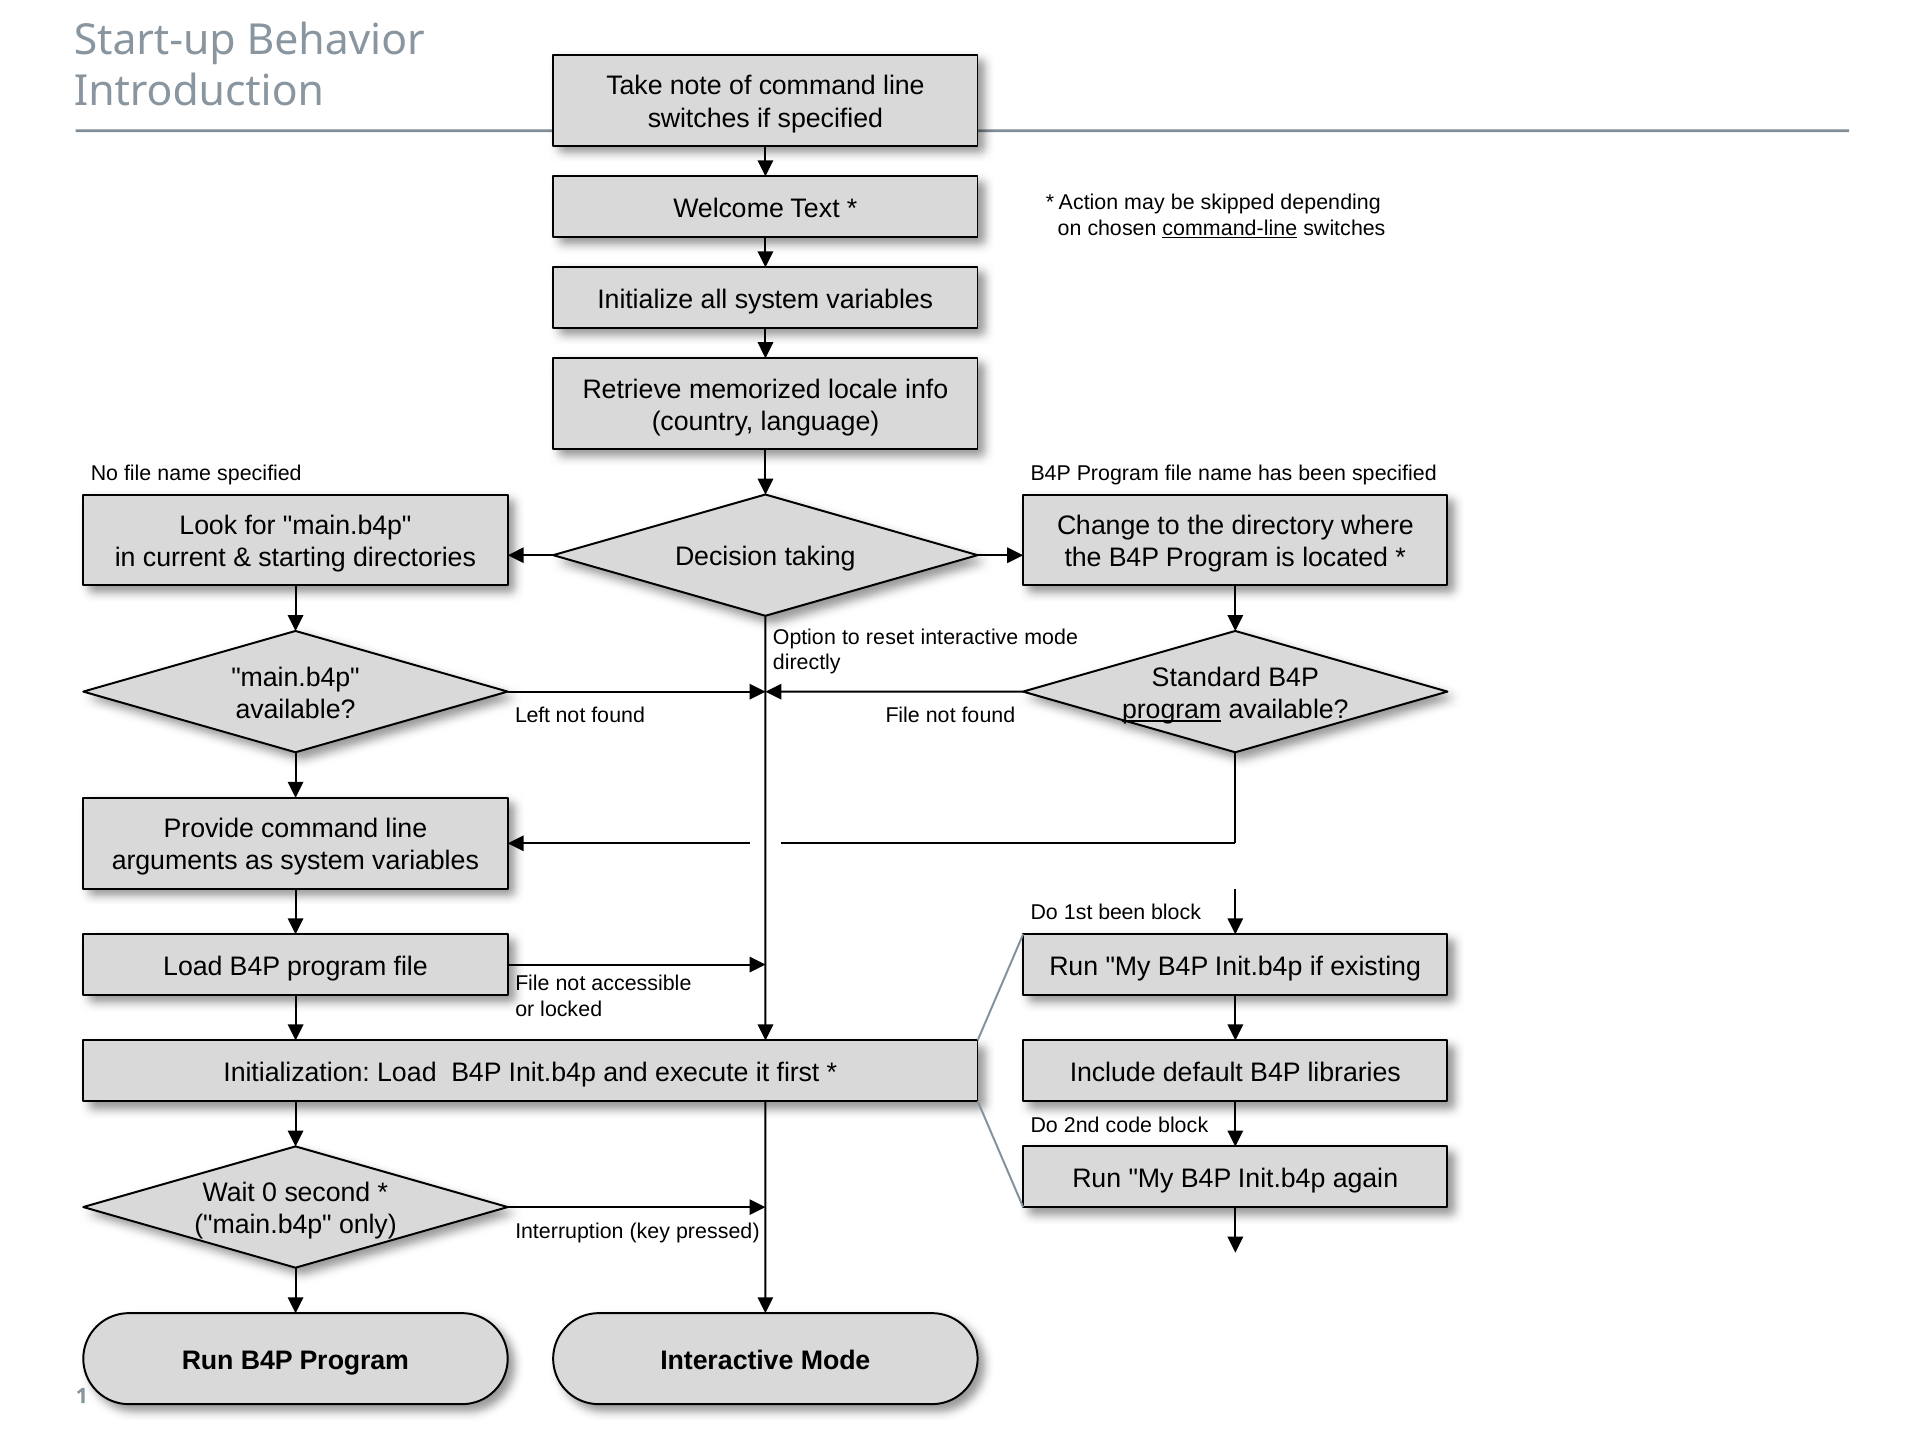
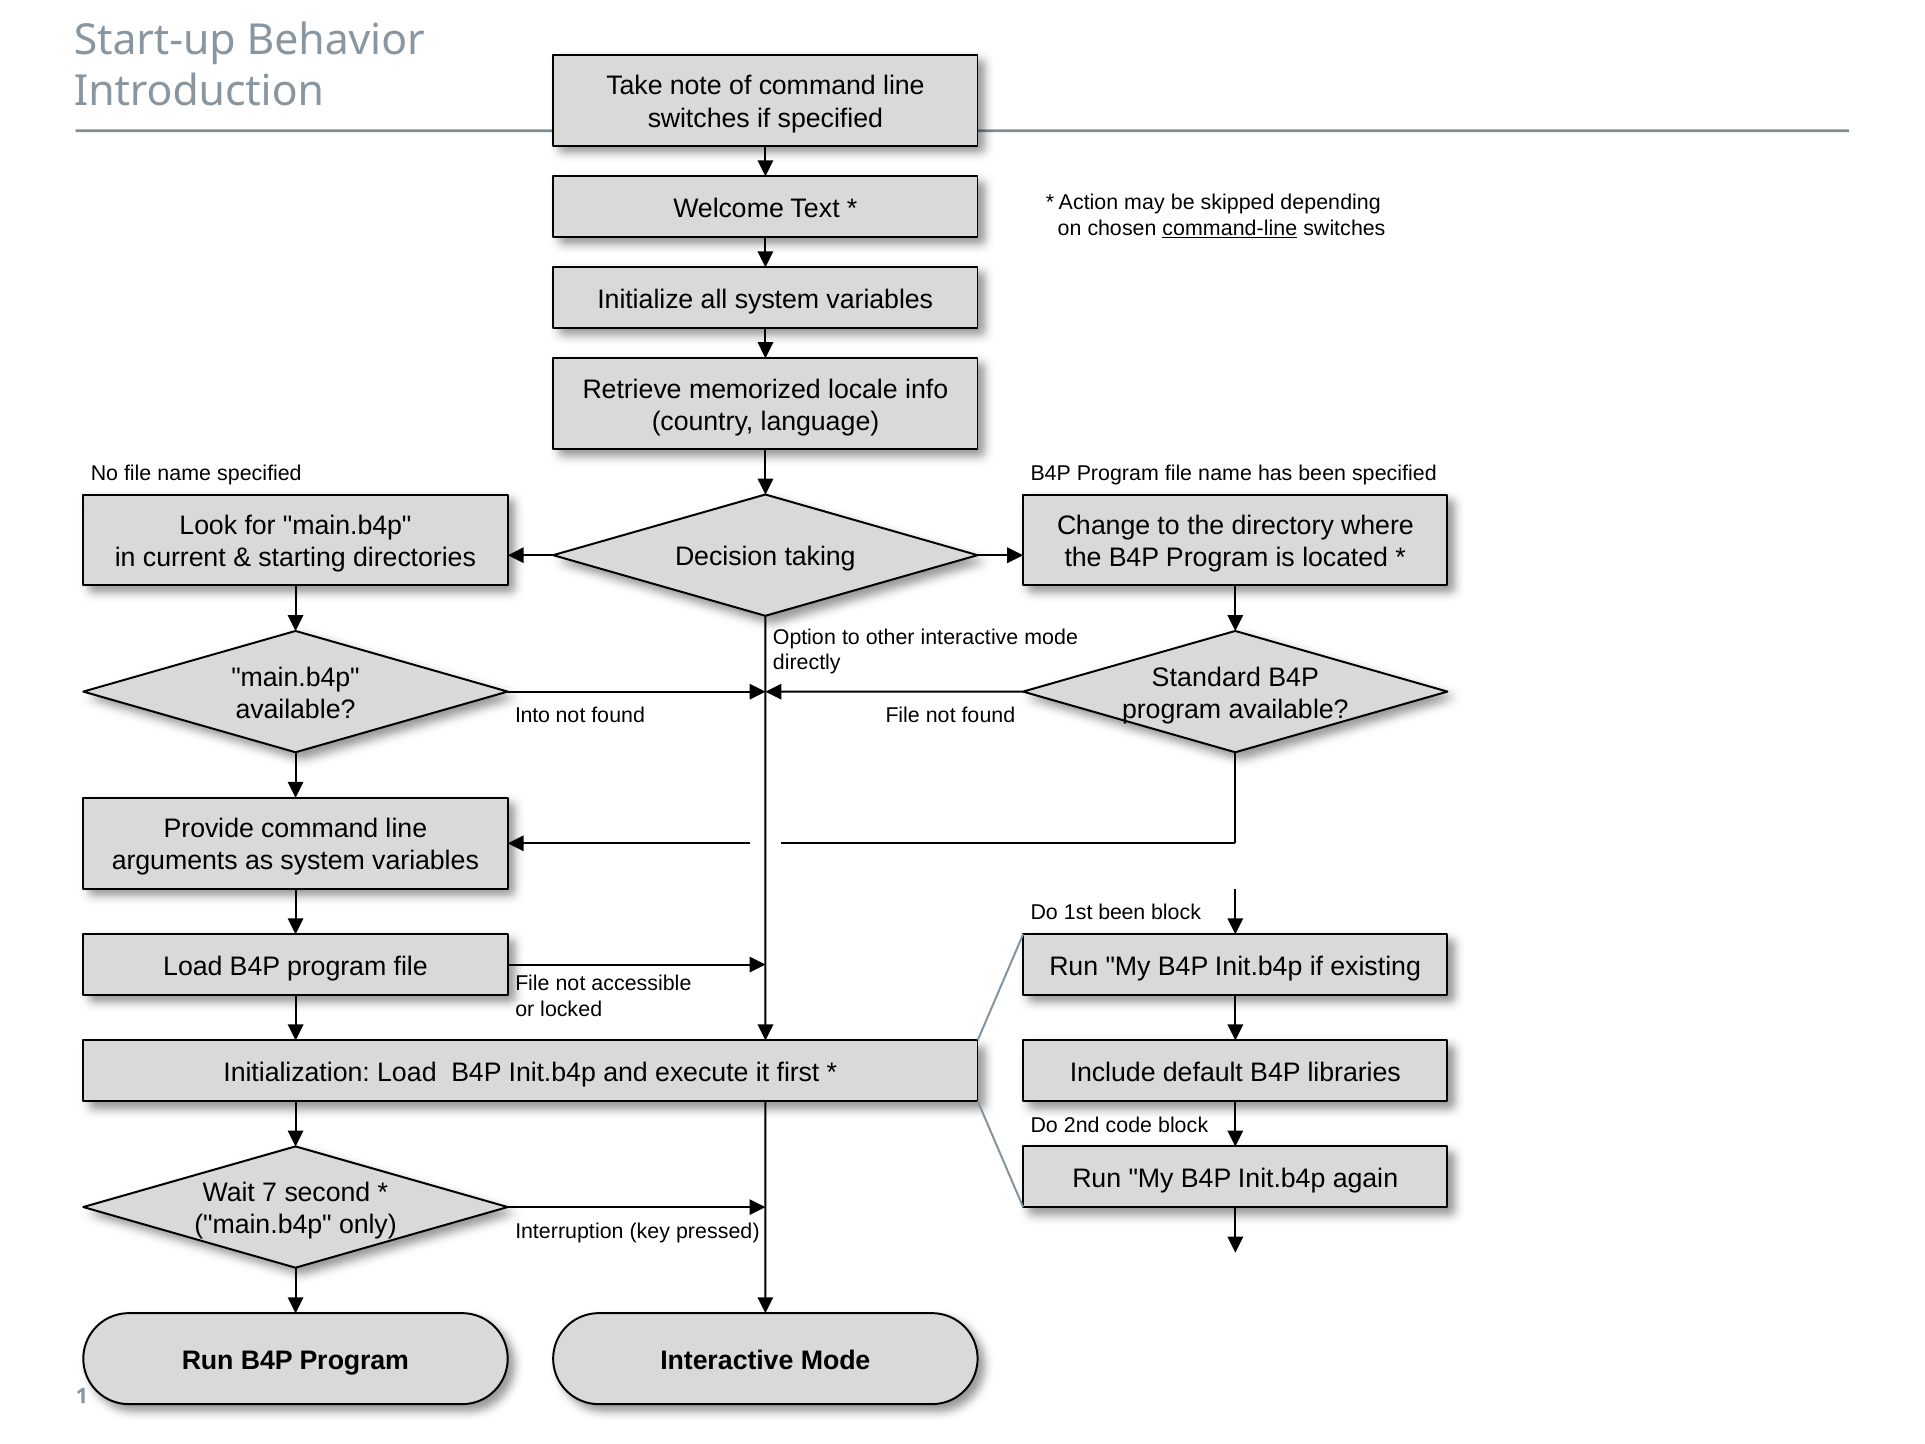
reset: reset -> other
program at (1172, 709) underline: present -> none
Left: Left -> Into
0: 0 -> 7
